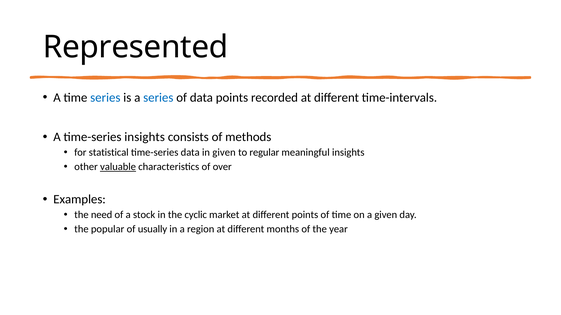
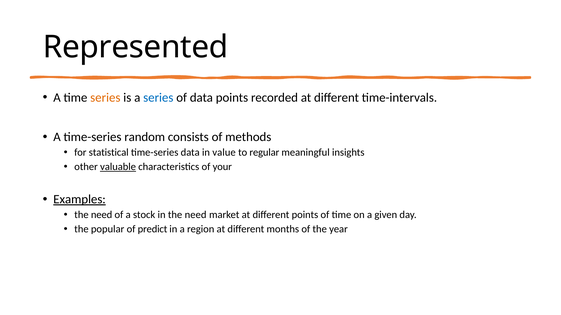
series at (105, 98) colour: blue -> orange
time-series insights: insights -> random
in given: given -> value
over: over -> your
Examples underline: none -> present
in the cyclic: cyclic -> need
usually: usually -> predict
